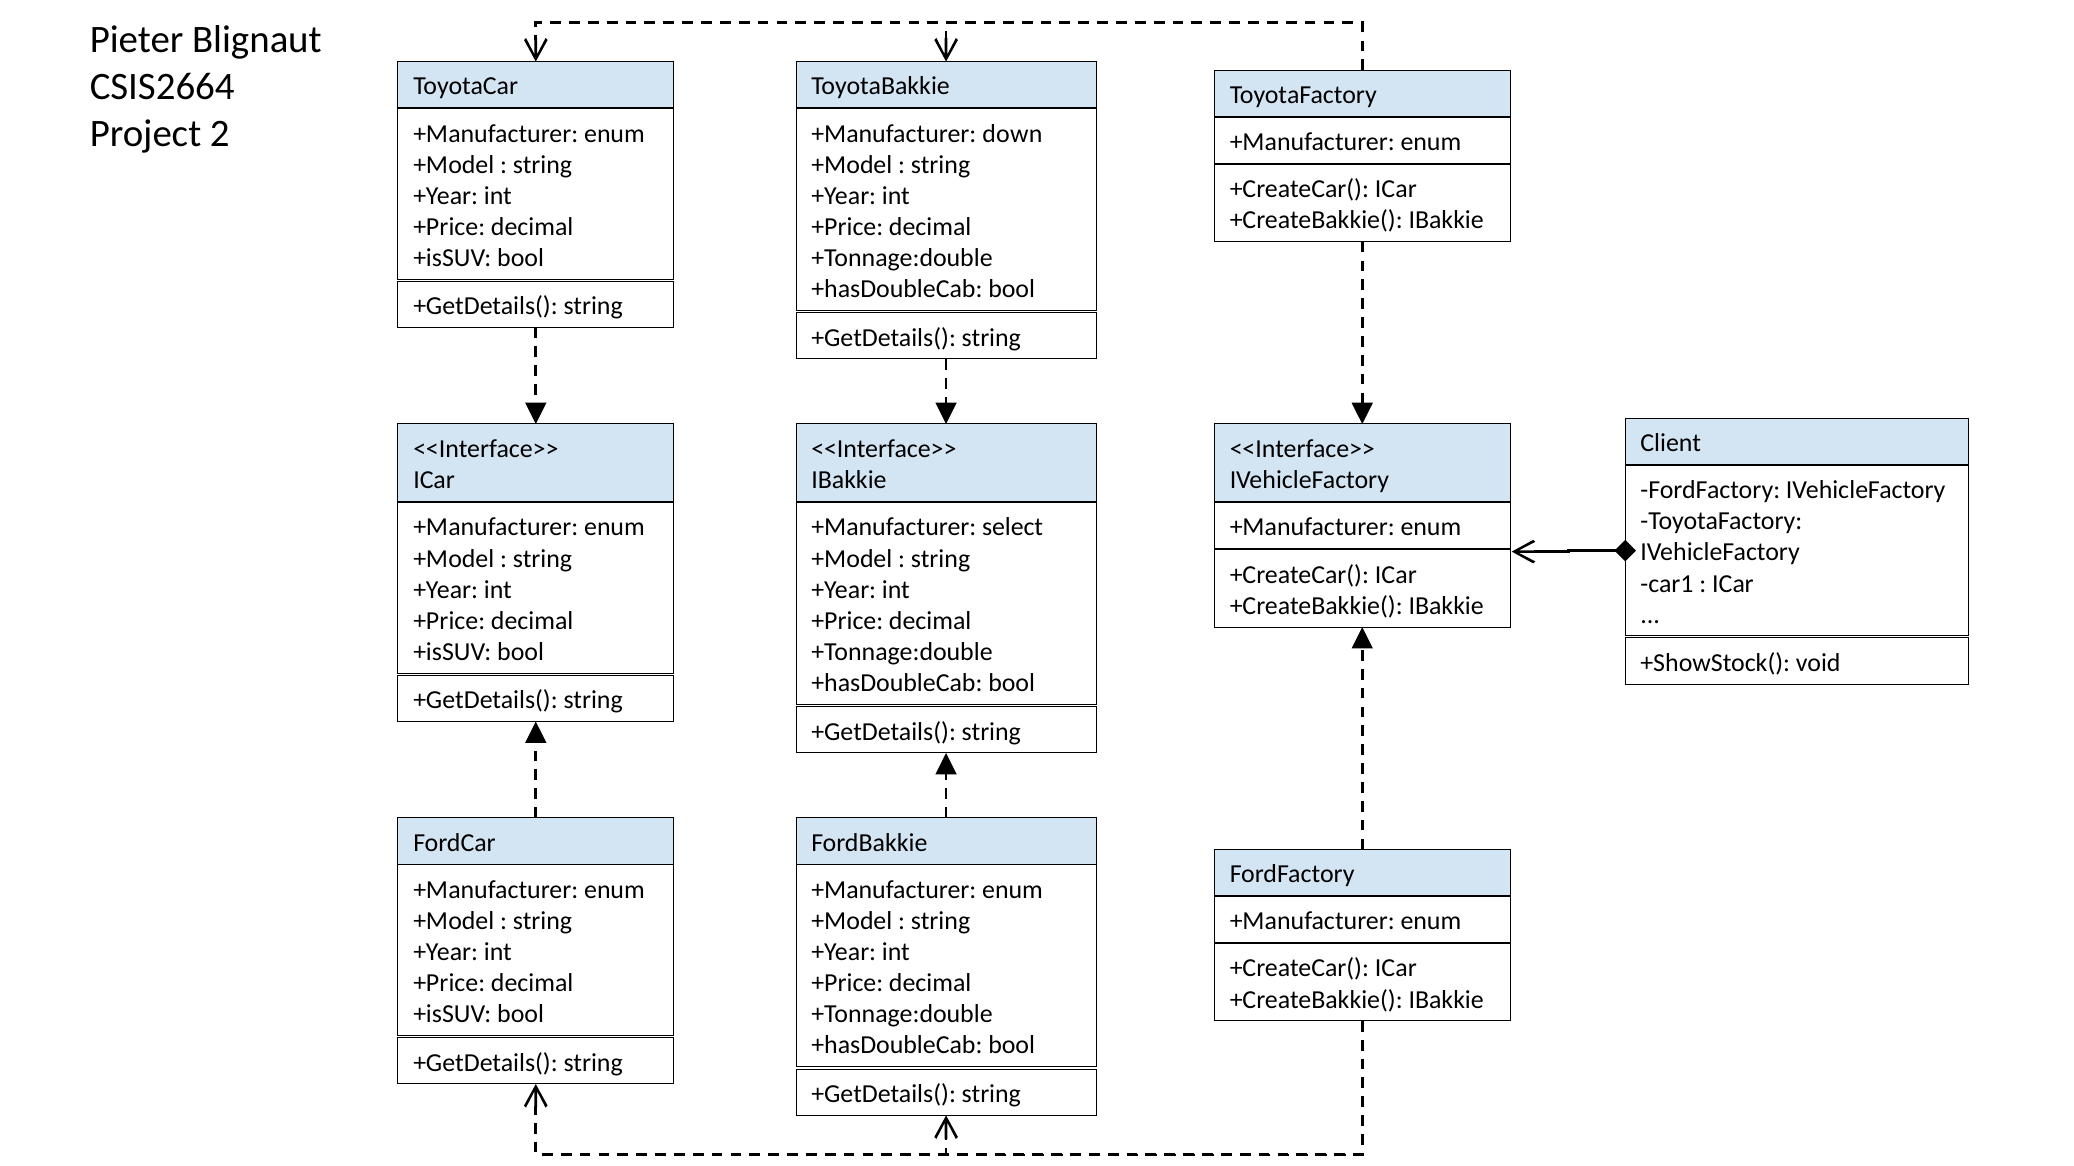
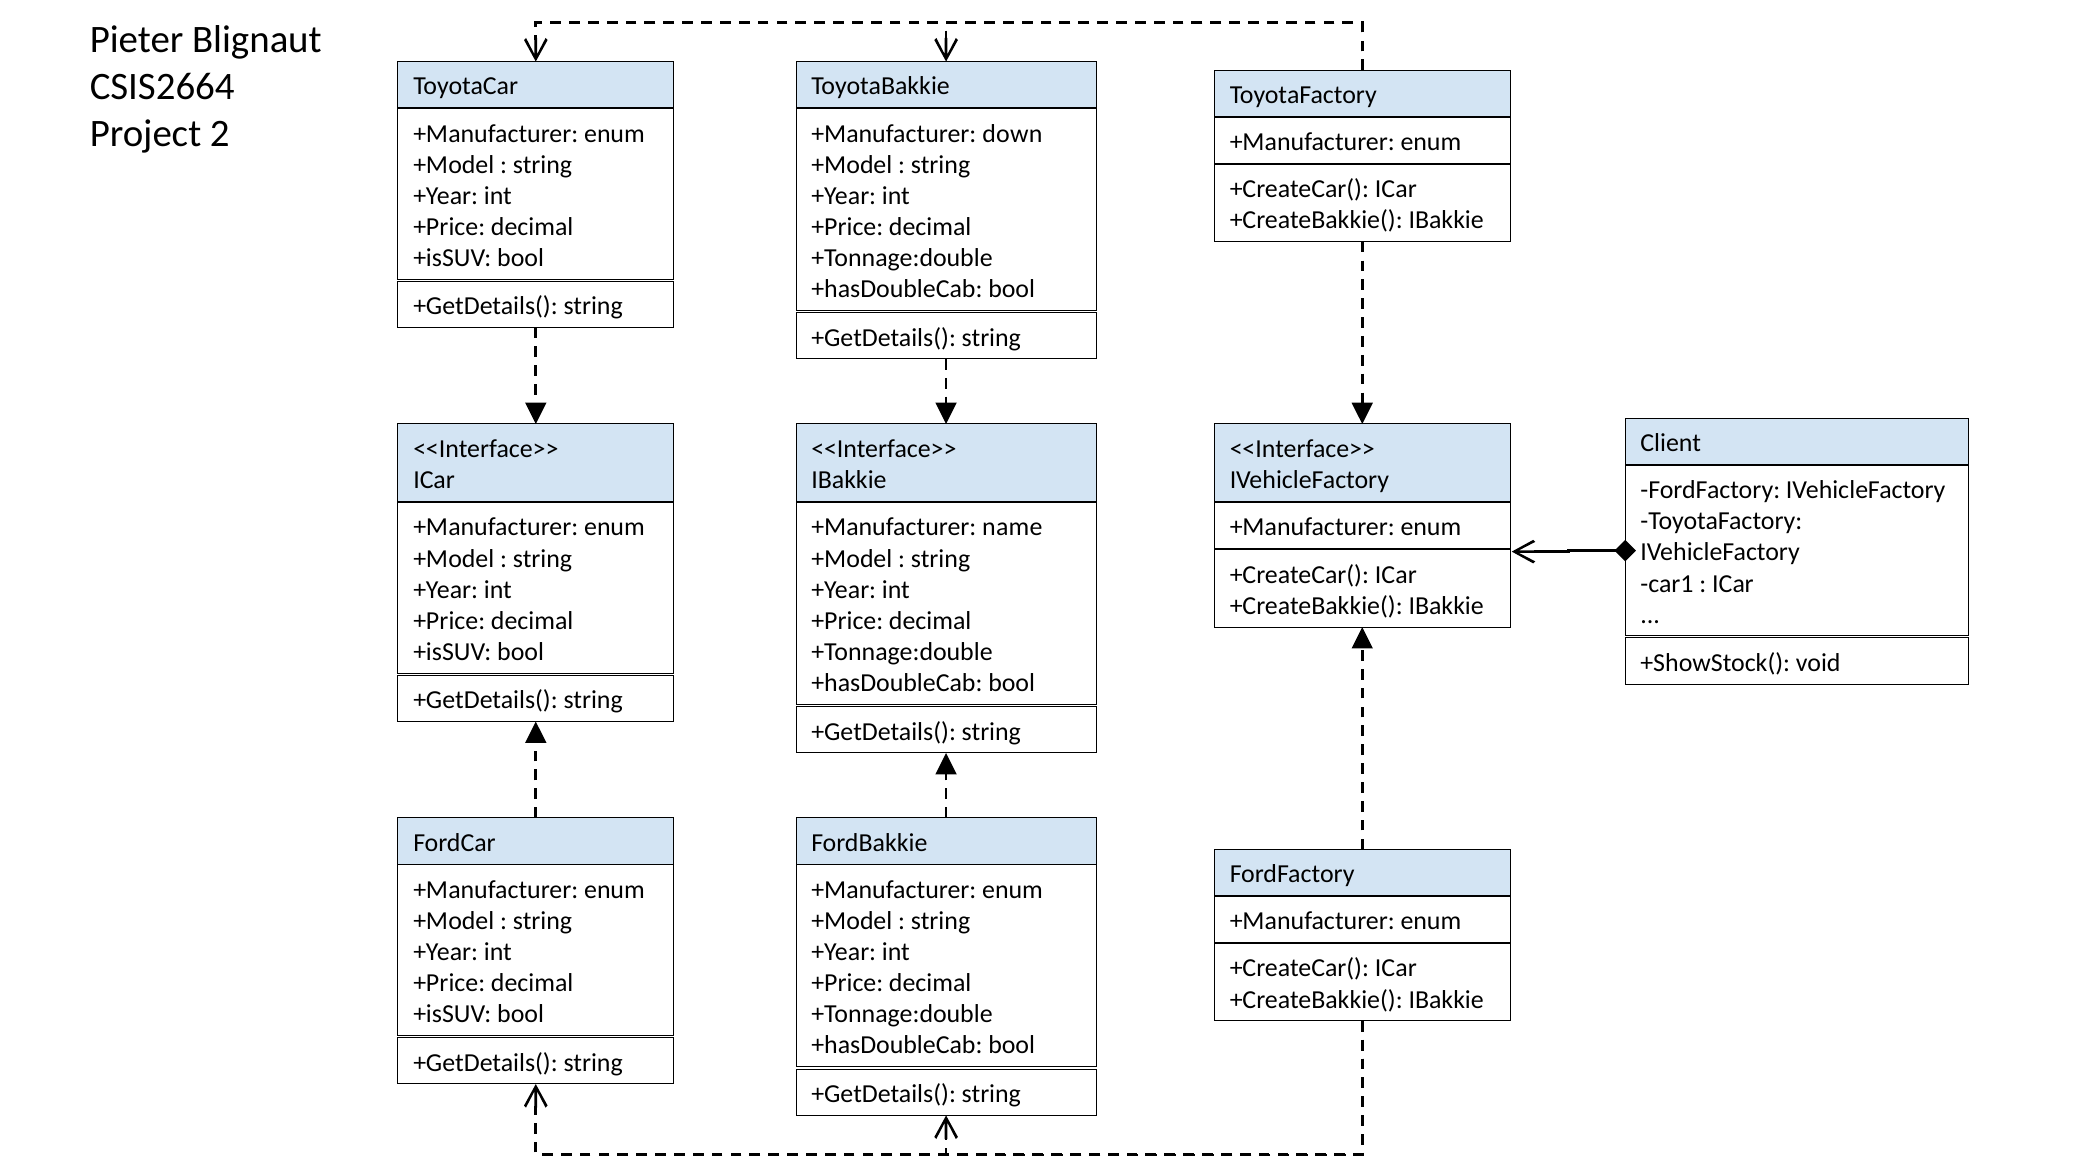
select: select -> name
